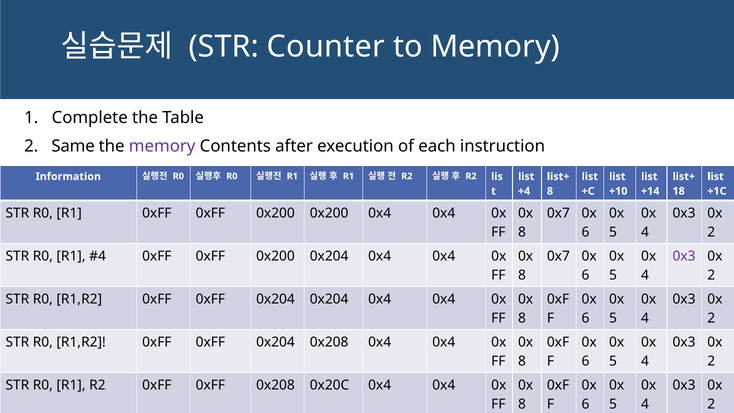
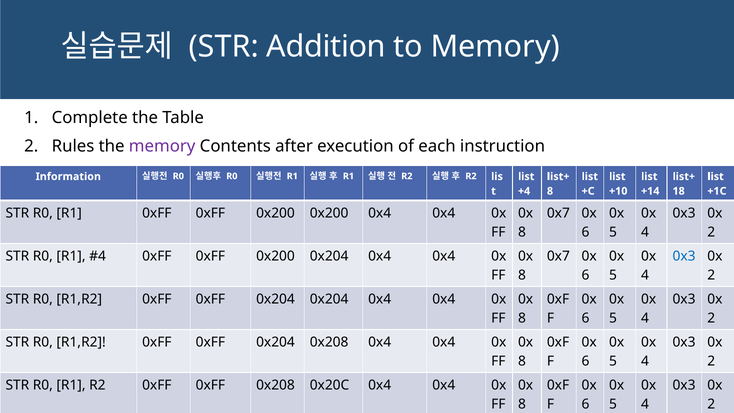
Counter: Counter -> Addition
Same: Same -> Rules
0x3 at (684, 256) colour: purple -> blue
